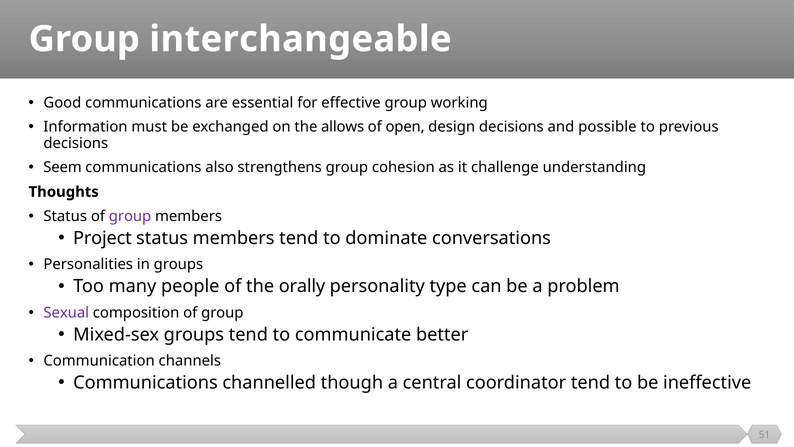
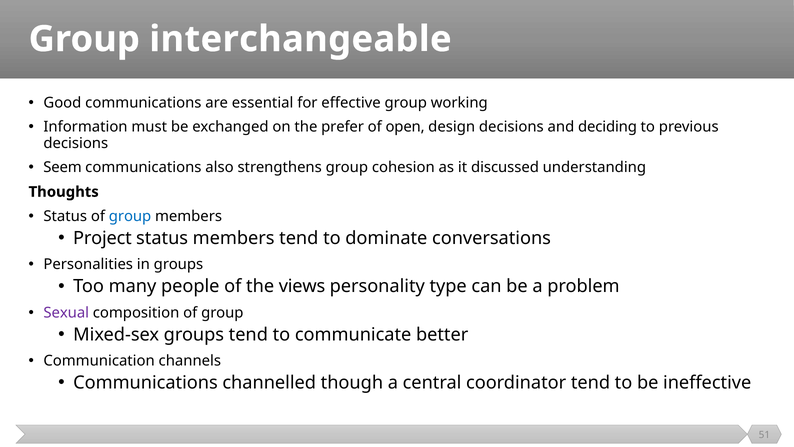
allows: allows -> prefer
possible: possible -> deciding
challenge: challenge -> discussed
group at (130, 216) colour: purple -> blue
orally: orally -> views
